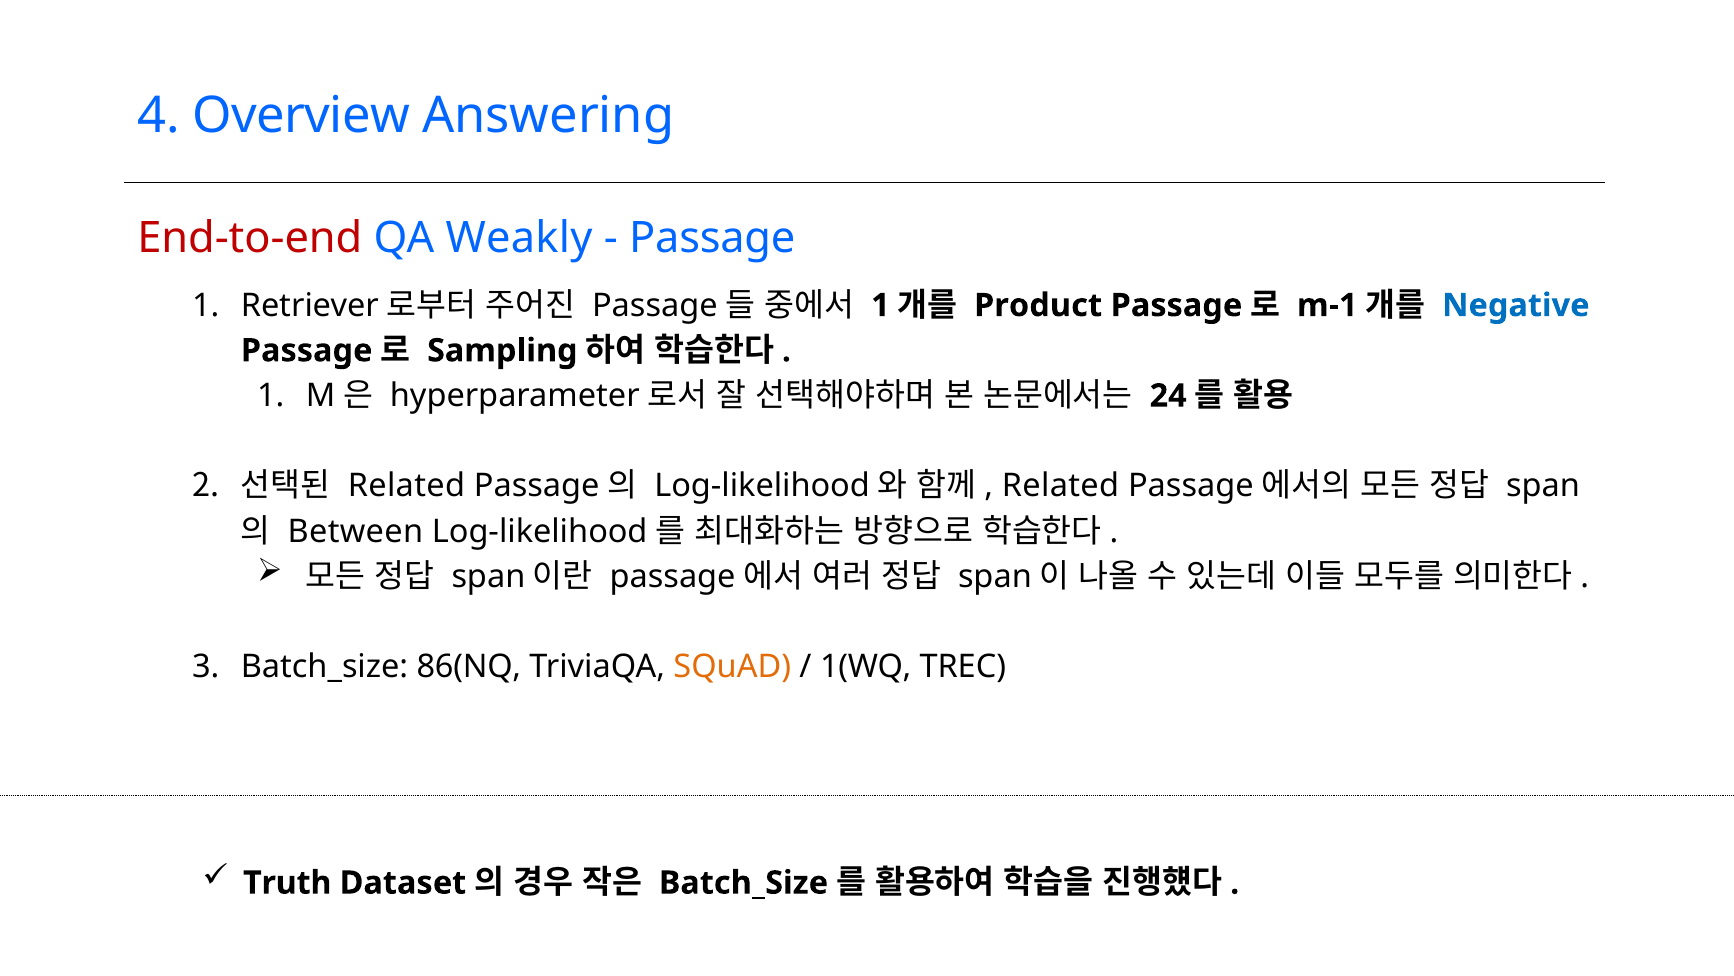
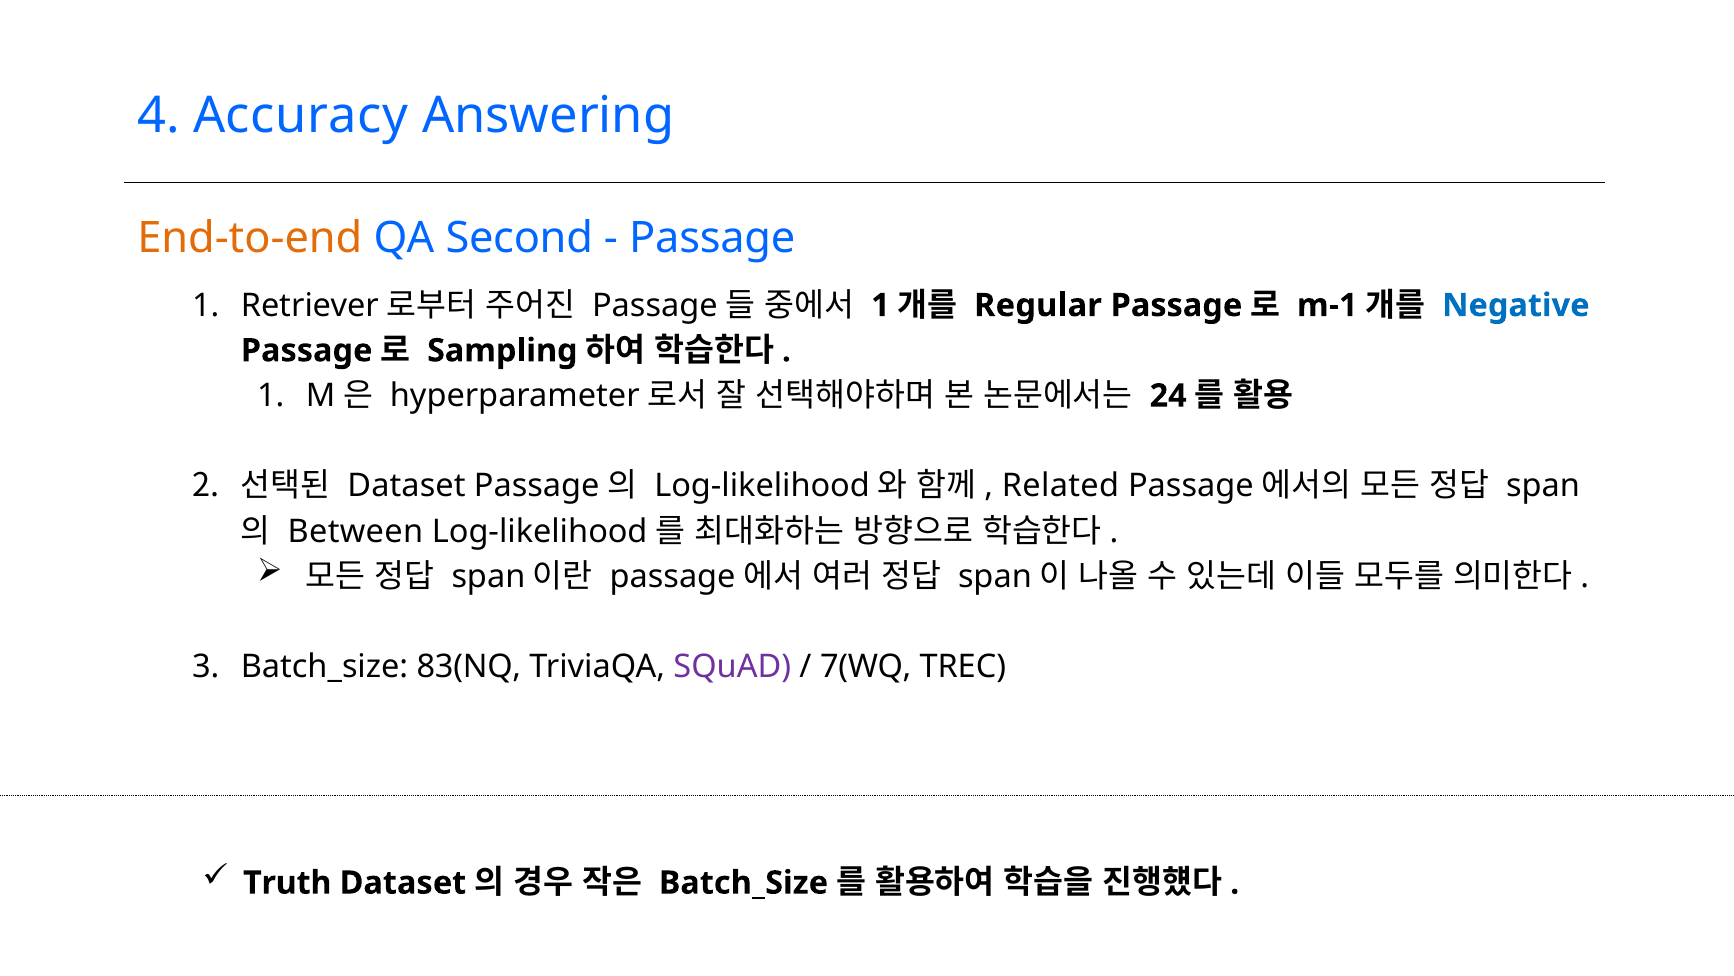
Overview: Overview -> Accuracy
End-to-end colour: red -> orange
Weakly: Weakly -> Second
Product: Product -> Regular
Related at (406, 486): Related -> Dataset
86(NQ: 86(NQ -> 83(NQ
SQuAD colour: orange -> purple
1(WQ: 1(WQ -> 7(WQ
